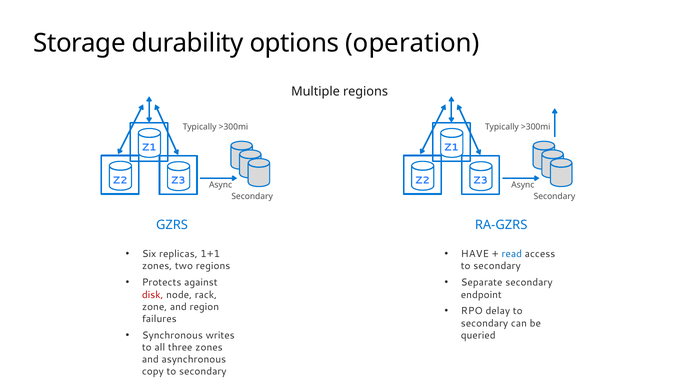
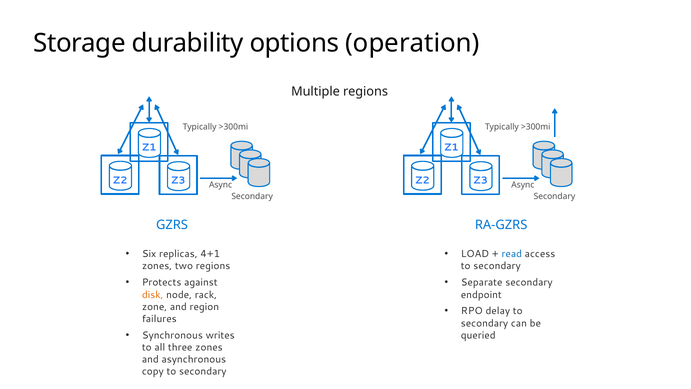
1+1: 1+1 -> 4+1
HAVE: HAVE -> LOAD
disk colour: red -> orange
